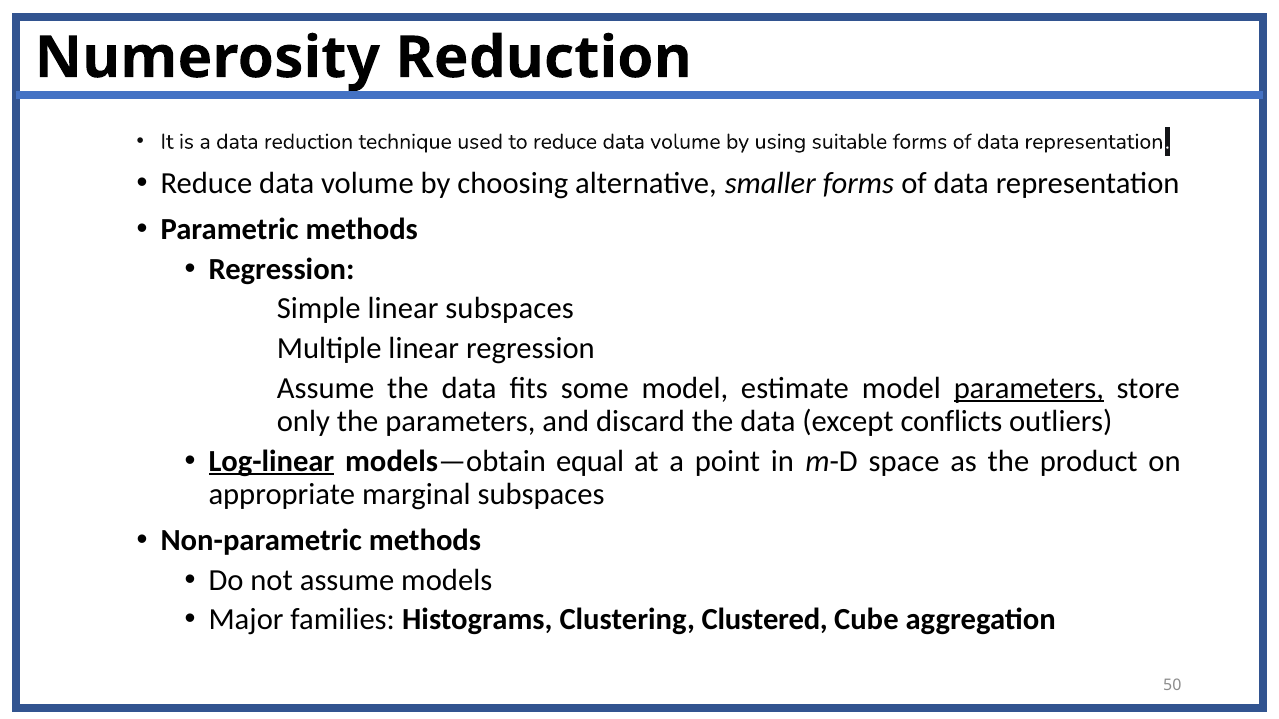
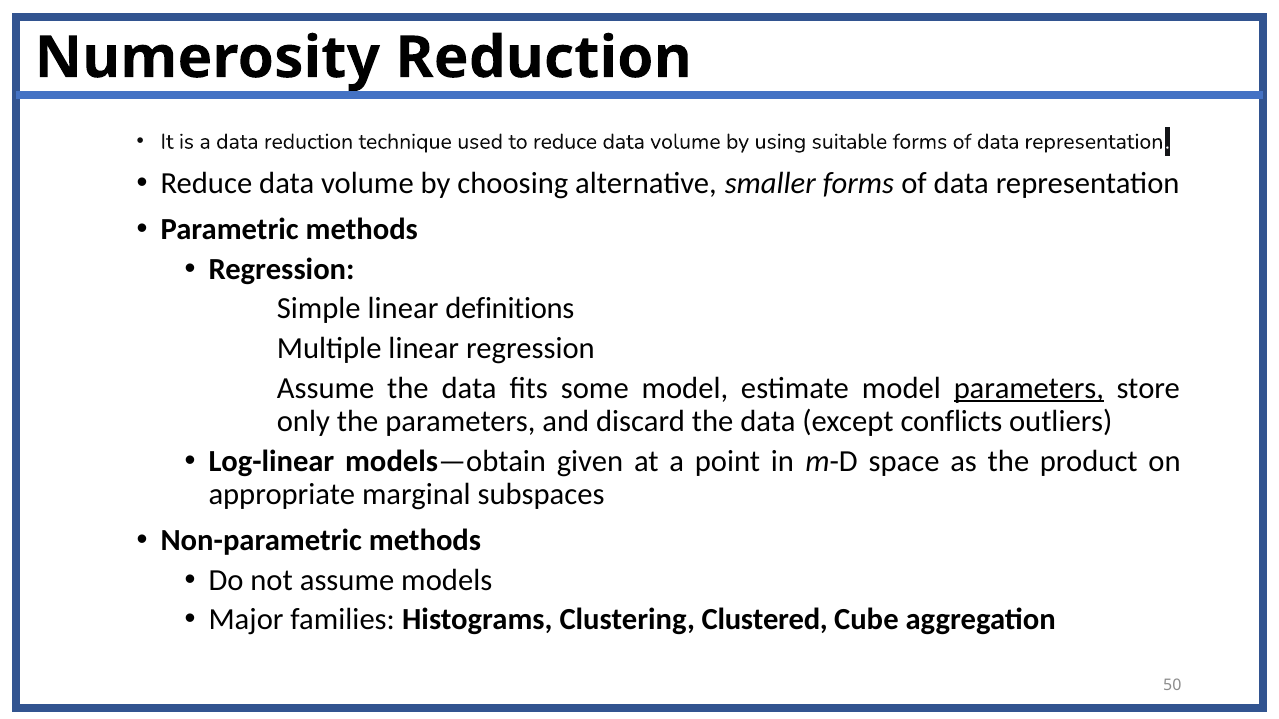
linear subspaces: subspaces -> definitions
Log-linear underline: present -> none
equal: equal -> given
